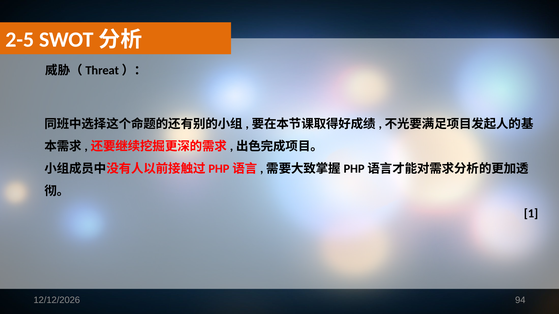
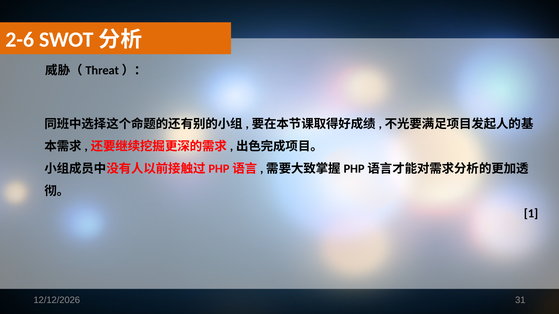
2-5: 2-5 -> 2-6
94: 94 -> 31
